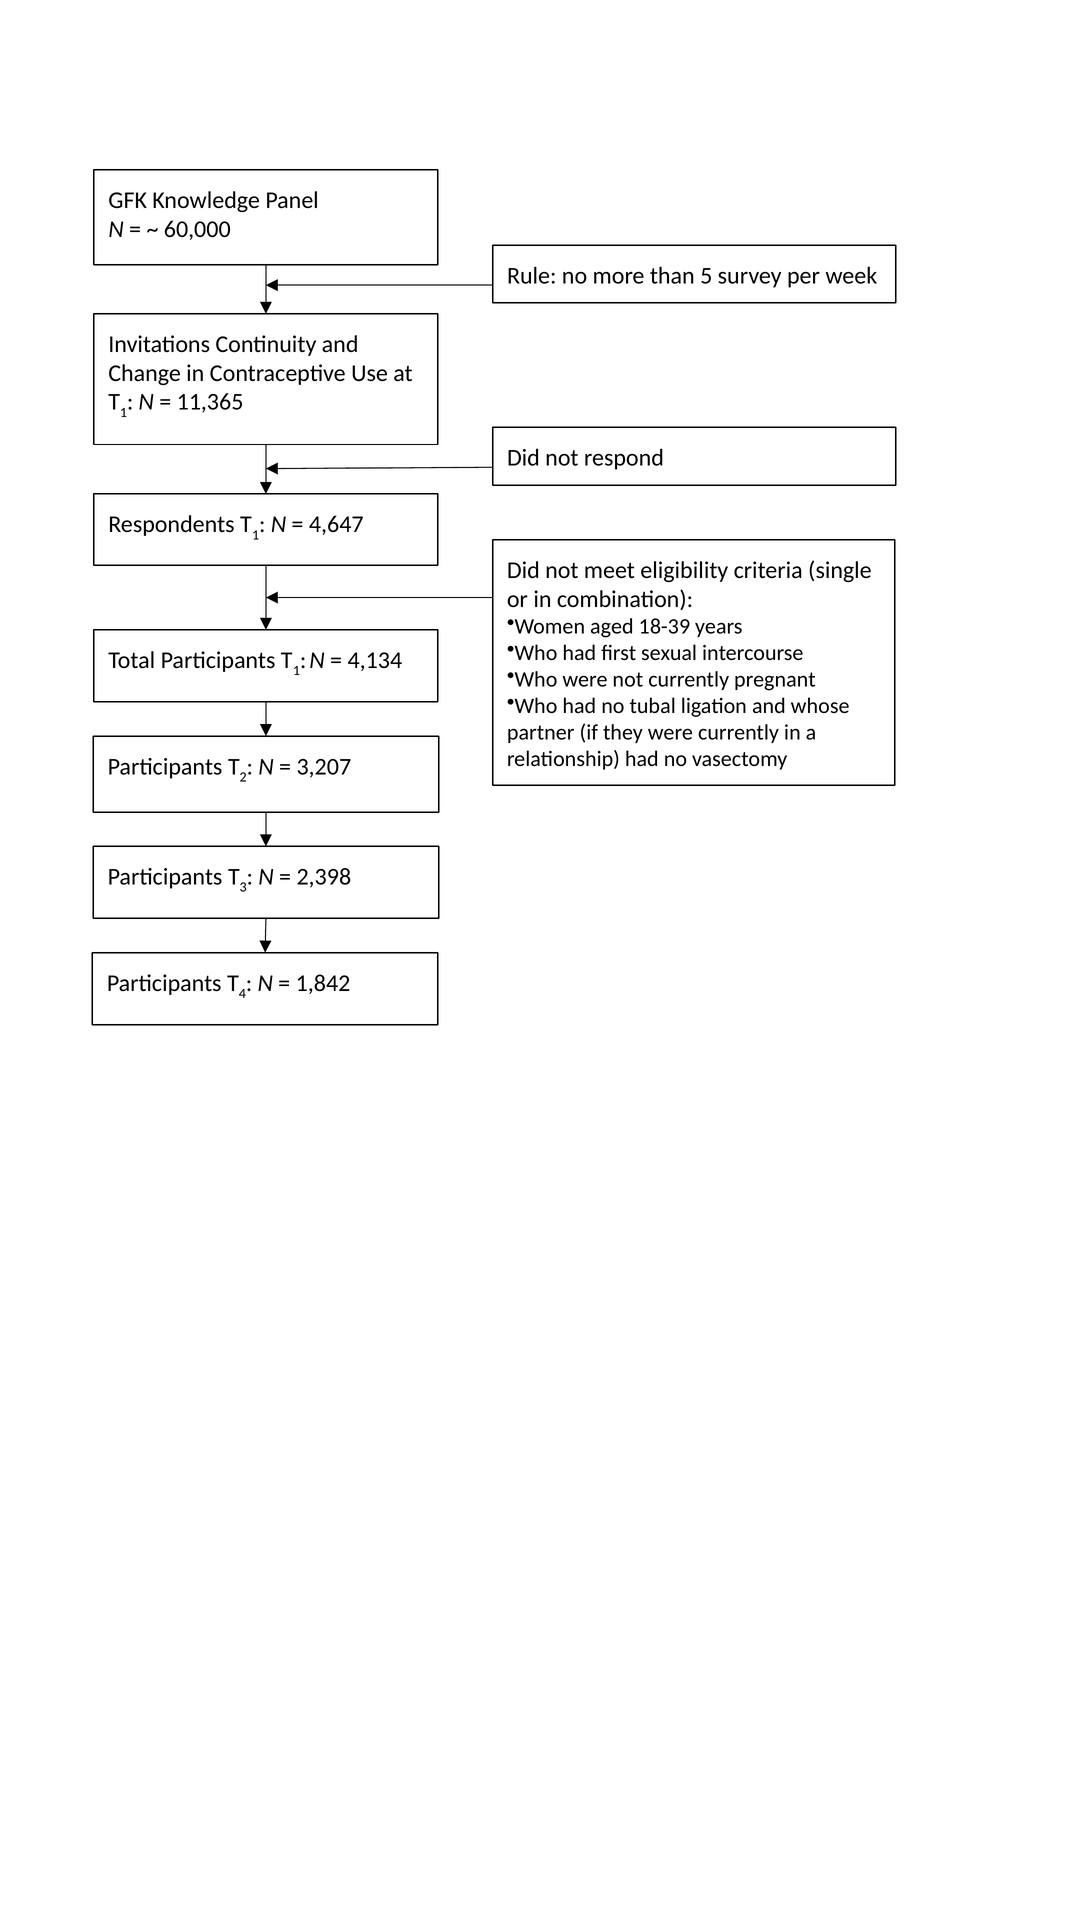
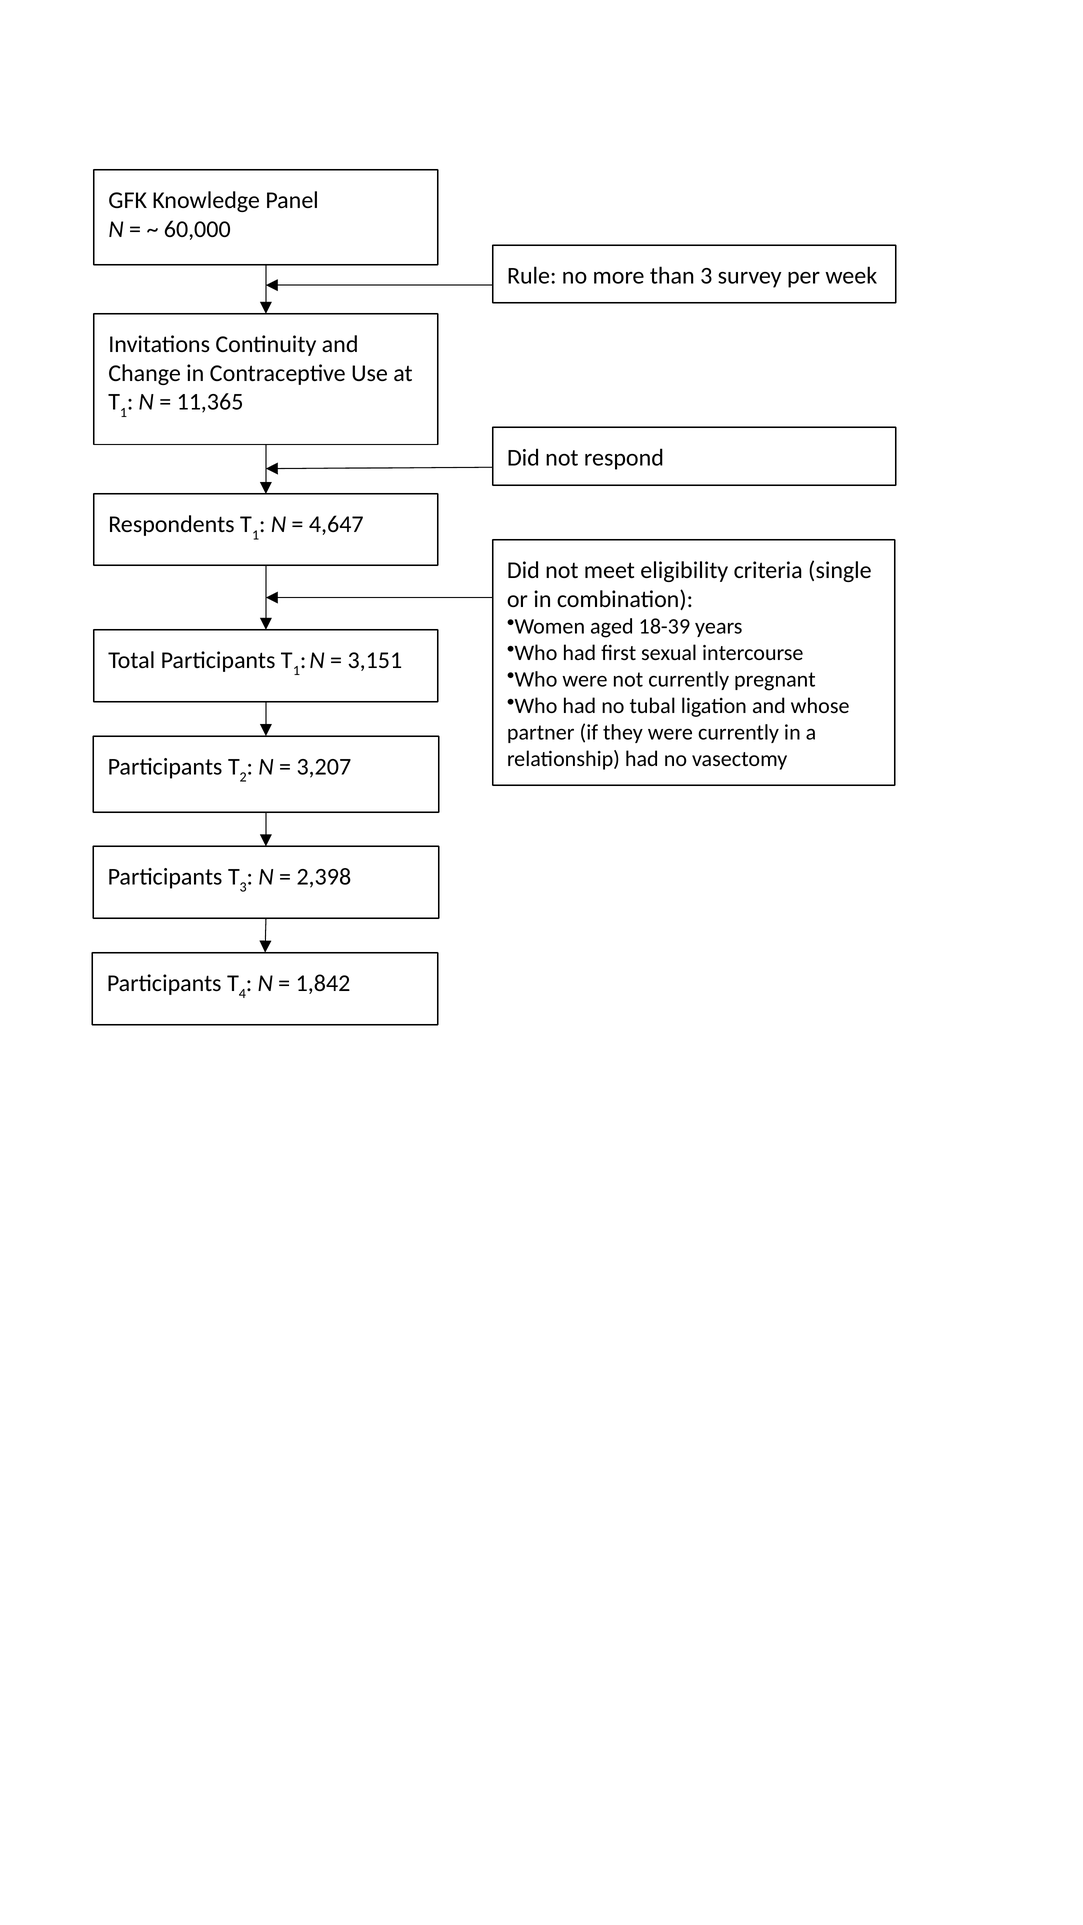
than 5: 5 -> 3
4,134: 4,134 -> 3,151
